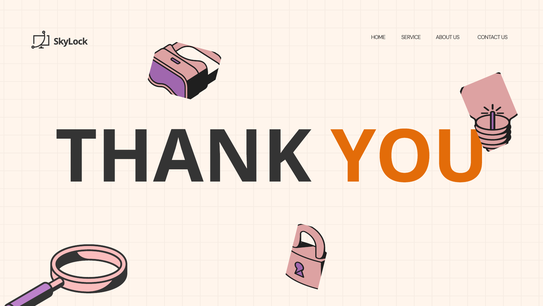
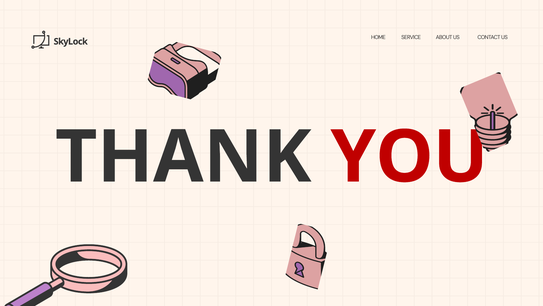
YOU colour: orange -> red
